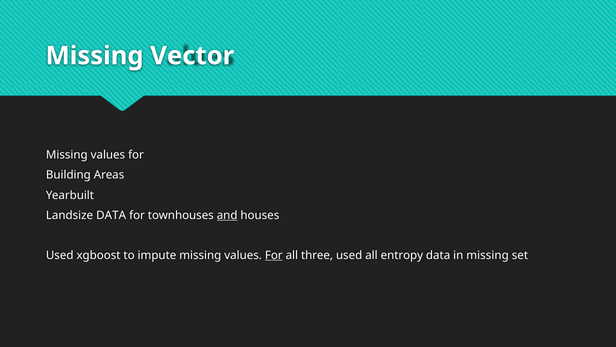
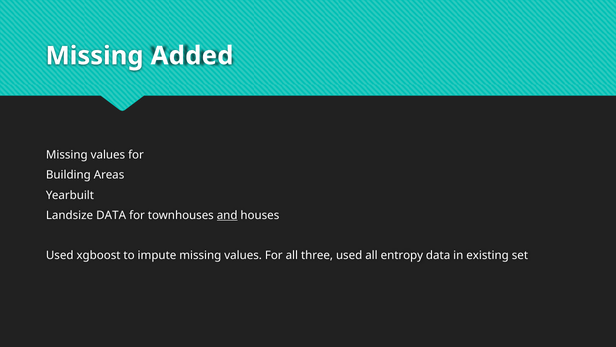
Vector: Vector -> Added
For at (274, 255) underline: present -> none
in missing: missing -> existing
